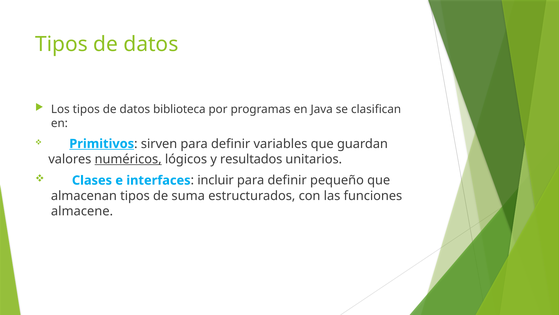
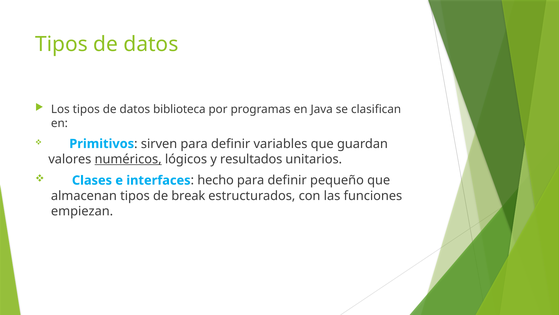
Primitivos underline: present -> none
incluir: incluir -> hecho
suma: suma -> break
almacene: almacene -> empiezan
